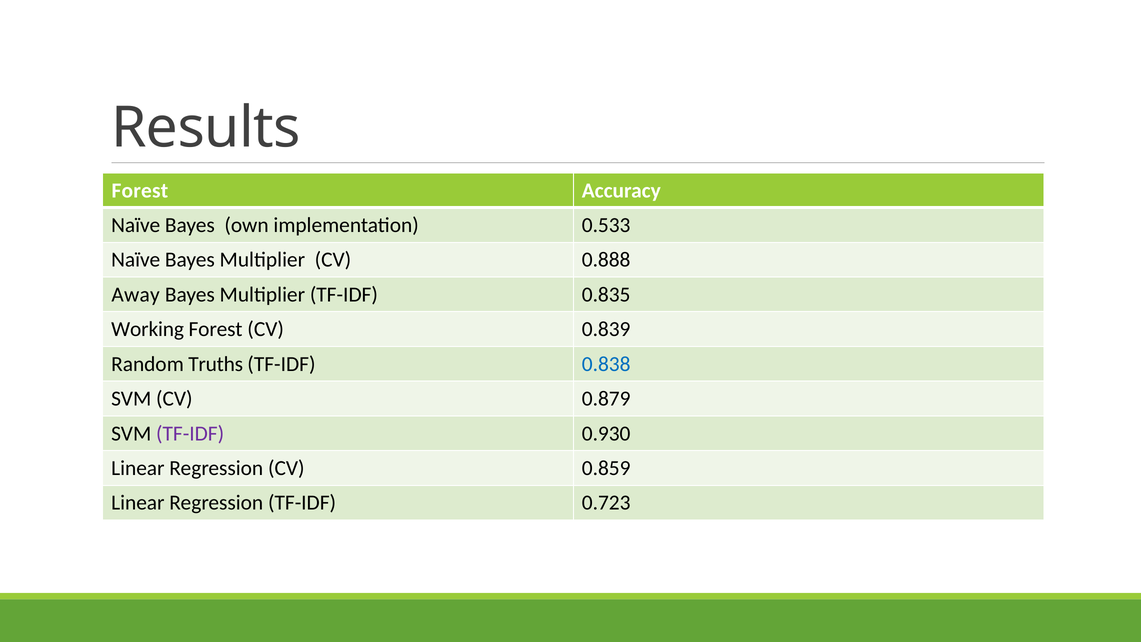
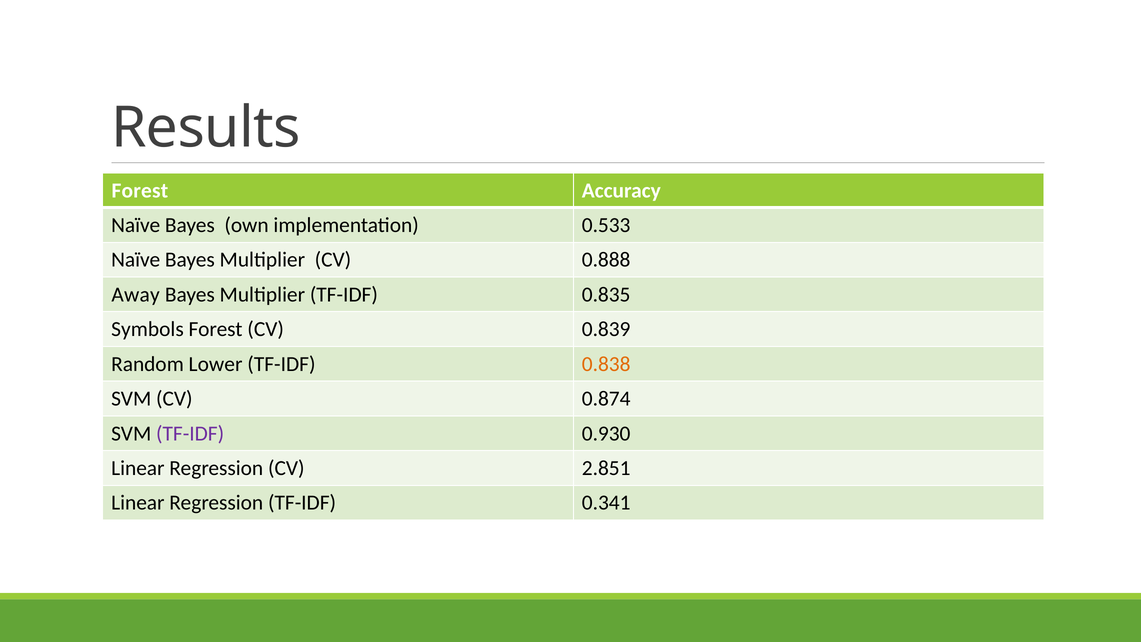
Working: Working -> Symbols
Truths: Truths -> Lower
0.838 colour: blue -> orange
0.879: 0.879 -> 0.874
0.859: 0.859 -> 2.851
0.723: 0.723 -> 0.341
